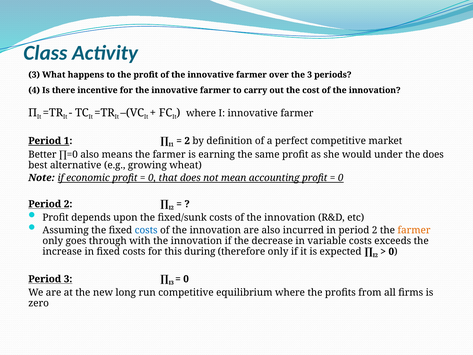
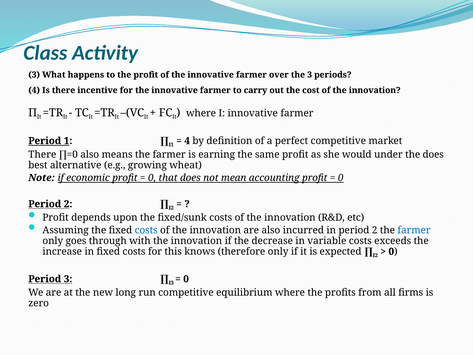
2 at (187, 141): 2 -> 4
Better at (42, 154): Better -> There
farmer at (414, 230) colour: orange -> blue
during: during -> knows
